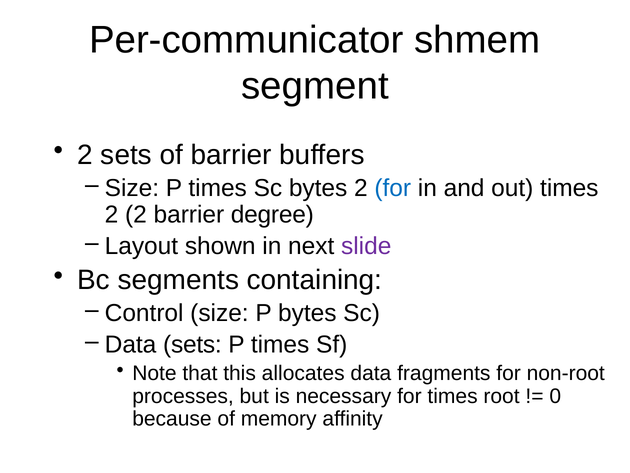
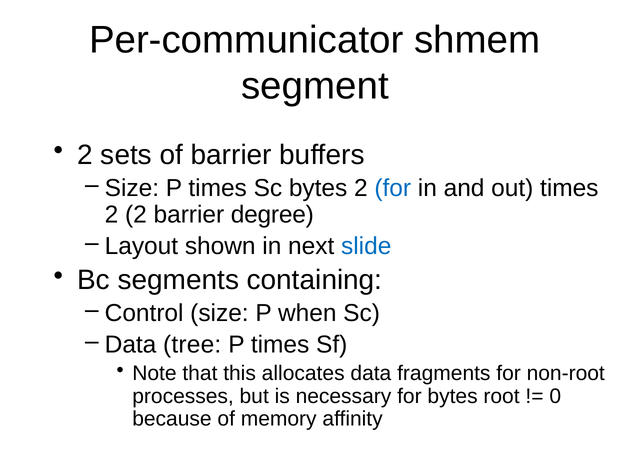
slide colour: purple -> blue
P bytes: bytes -> when
Data sets: sets -> tree
for times: times -> bytes
